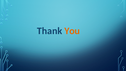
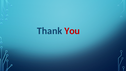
You colour: orange -> red
